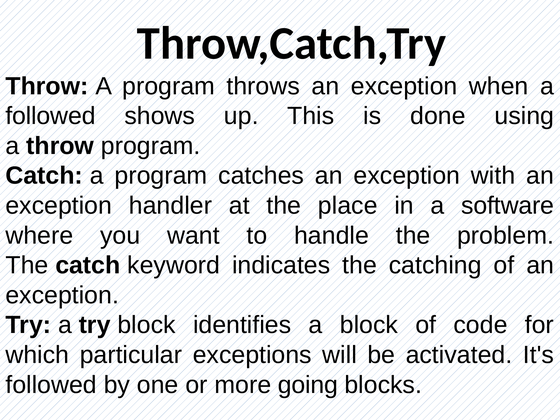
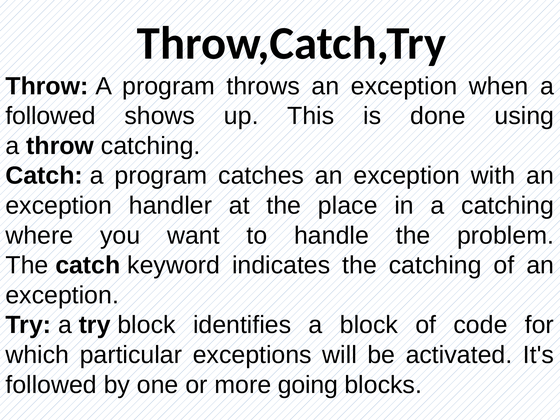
throw program: program -> catching
a software: software -> catching
